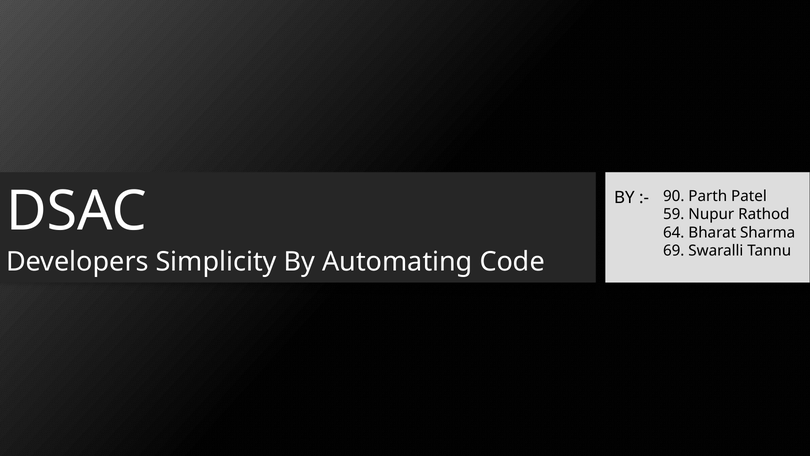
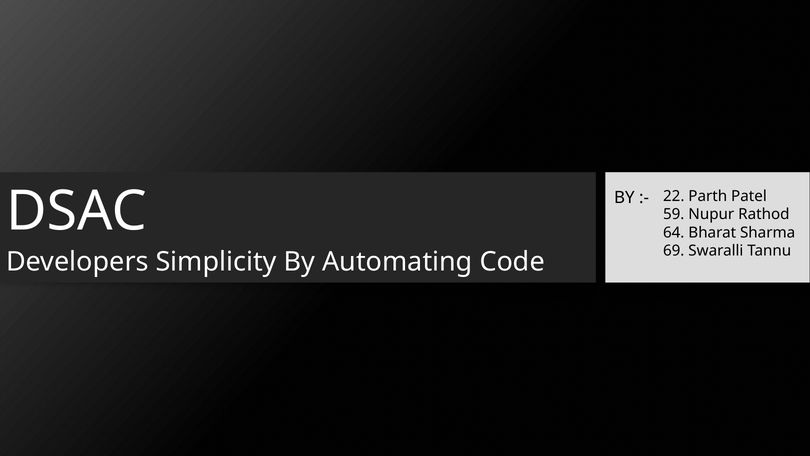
90: 90 -> 22
